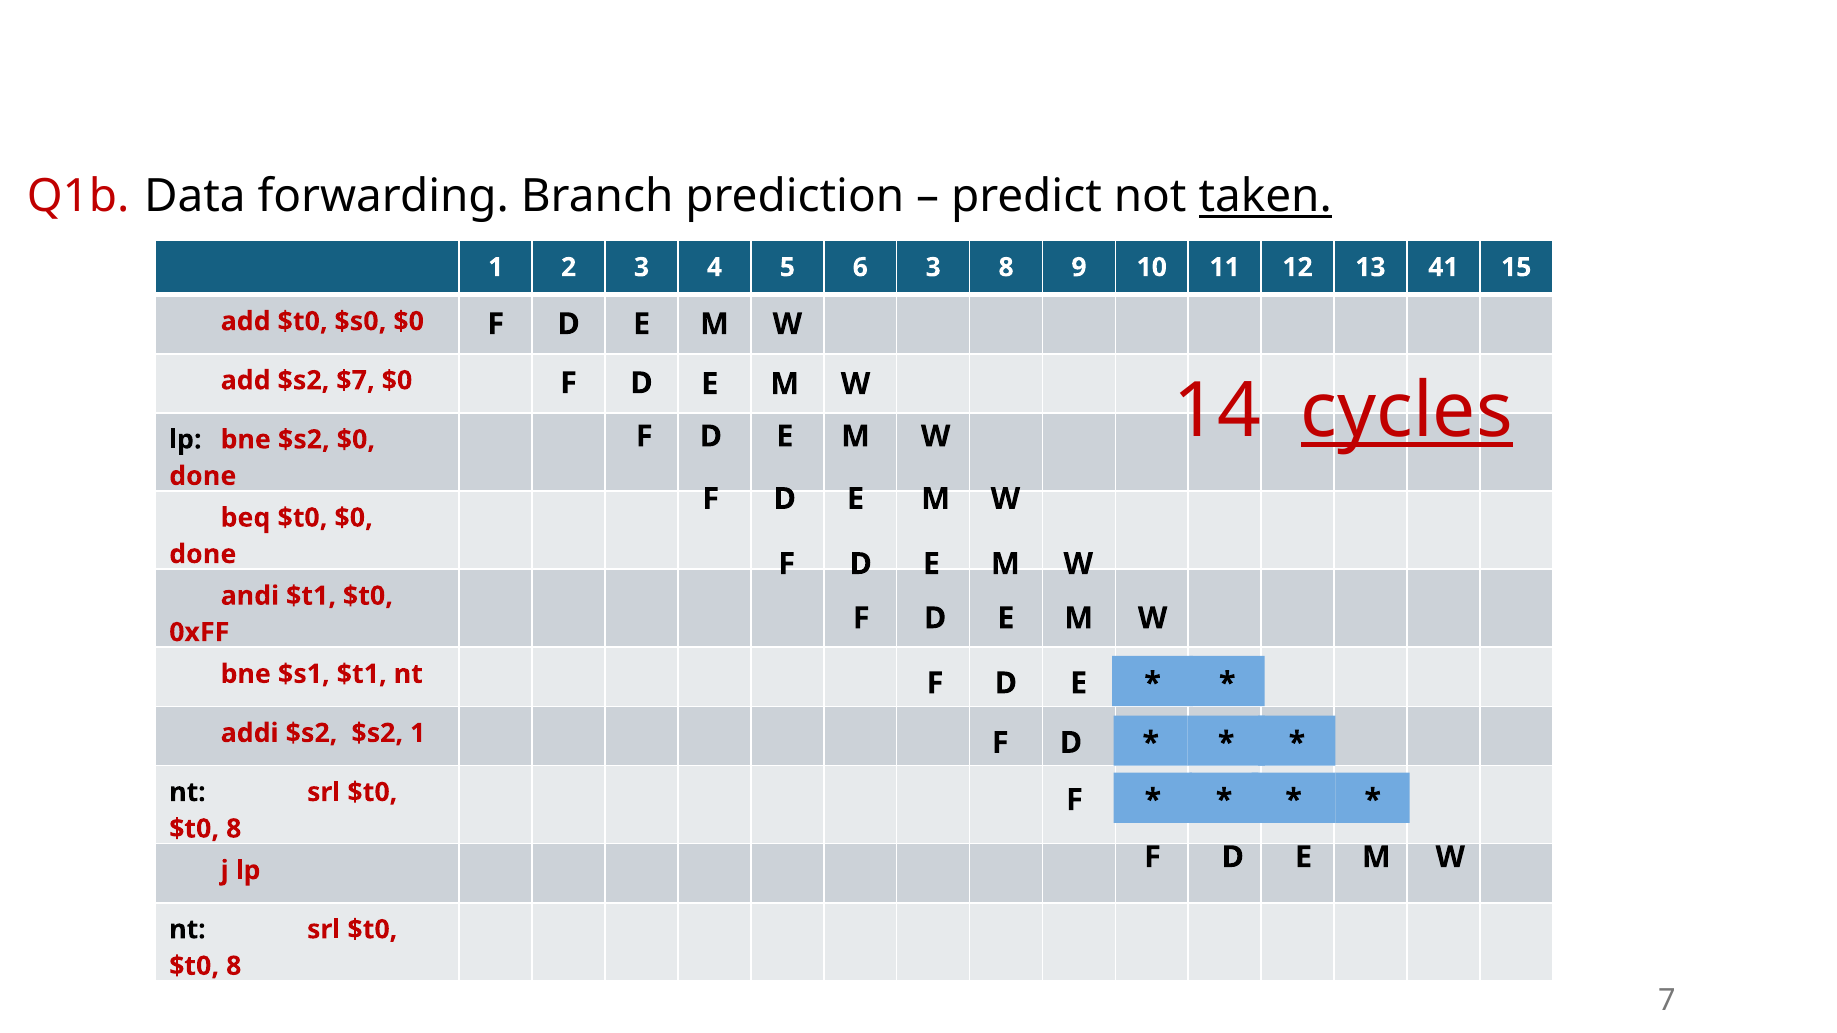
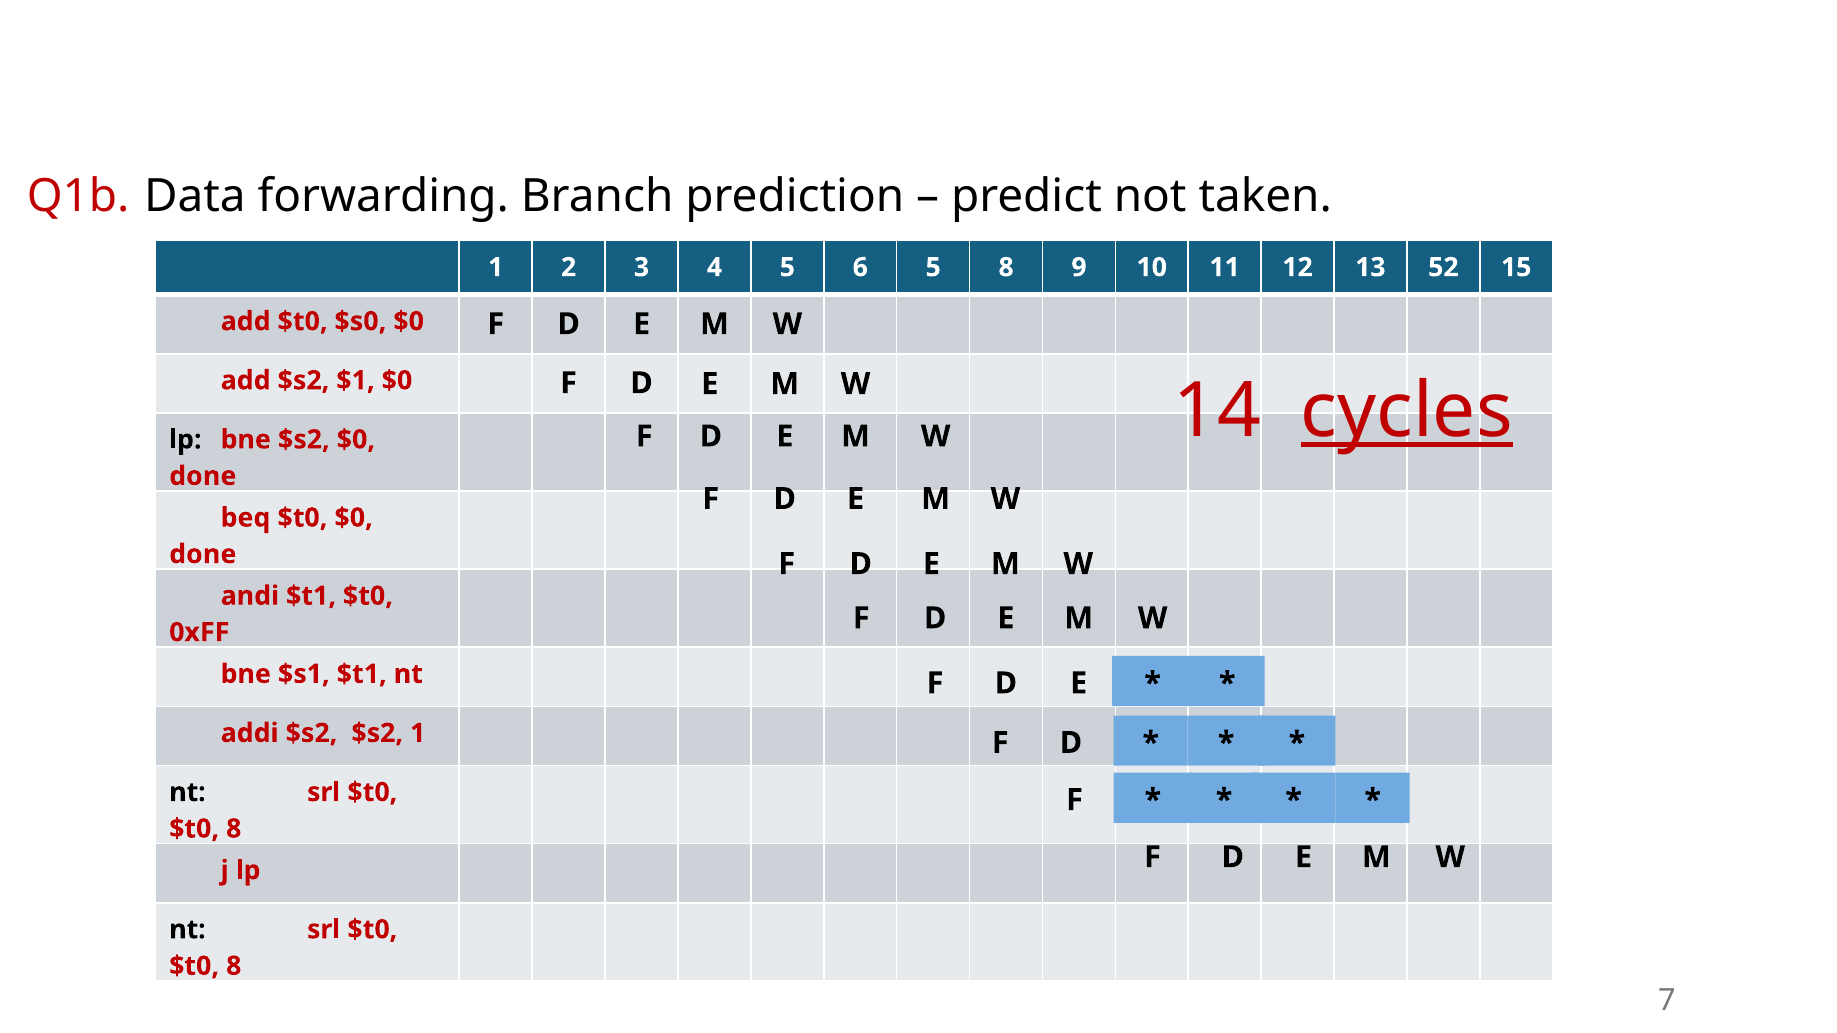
taken underline: present -> none
6 3: 3 -> 5
41: 41 -> 52
$7: $7 -> $1
